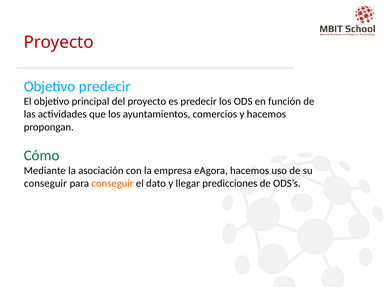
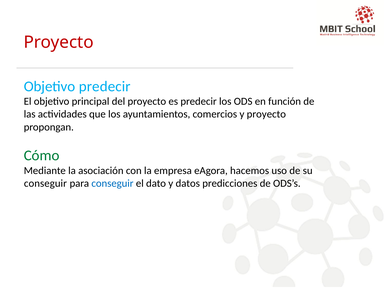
y hacemos: hacemos -> proyecto
conseguir at (112, 184) colour: orange -> blue
llegar: llegar -> datos
